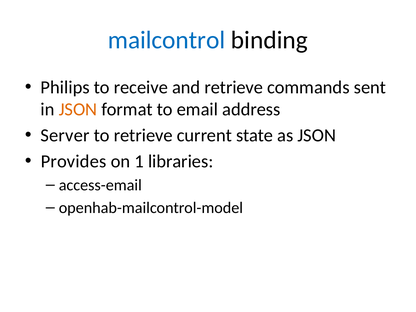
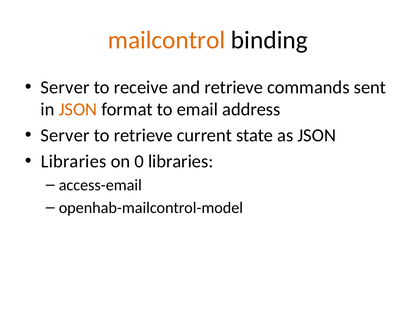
mailcontrol colour: blue -> orange
Philips at (65, 87): Philips -> Server
Provides at (74, 161): Provides -> Libraries
1: 1 -> 0
